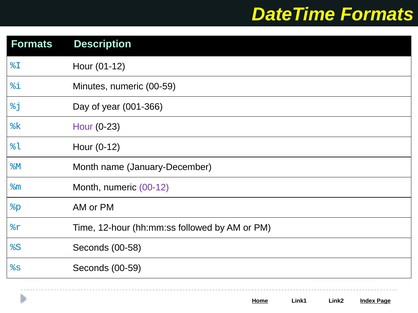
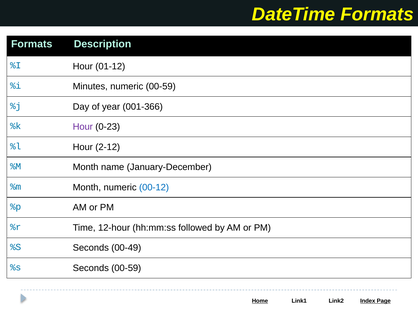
0-12: 0-12 -> 2-12
00-12 colour: purple -> blue
00-58: 00-58 -> 00-49
